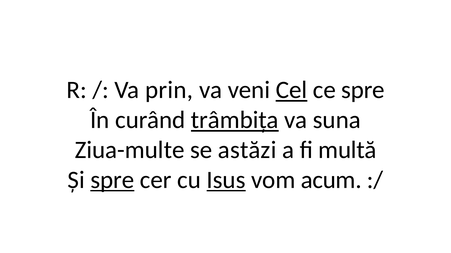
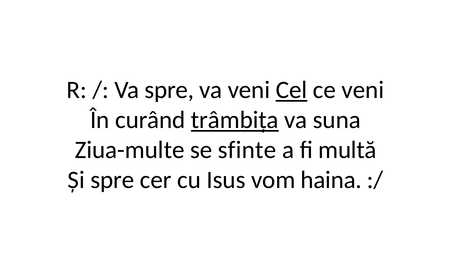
Va prin: prin -> spre
ce spre: spre -> veni
astăzi: astăzi -> sfinte
spre at (112, 180) underline: present -> none
Isus underline: present -> none
acum: acum -> haina
